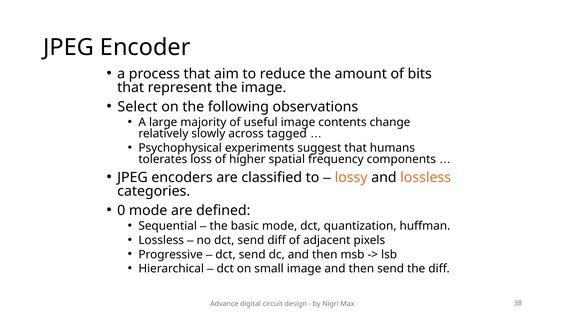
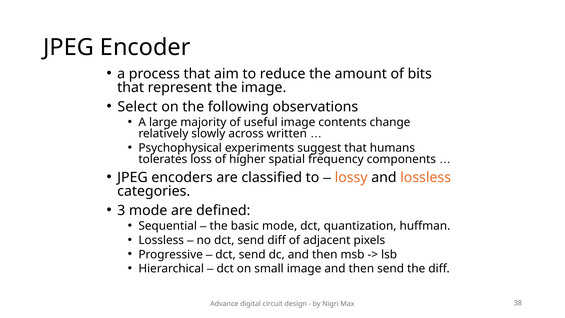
tagged: tagged -> written
0: 0 -> 3
